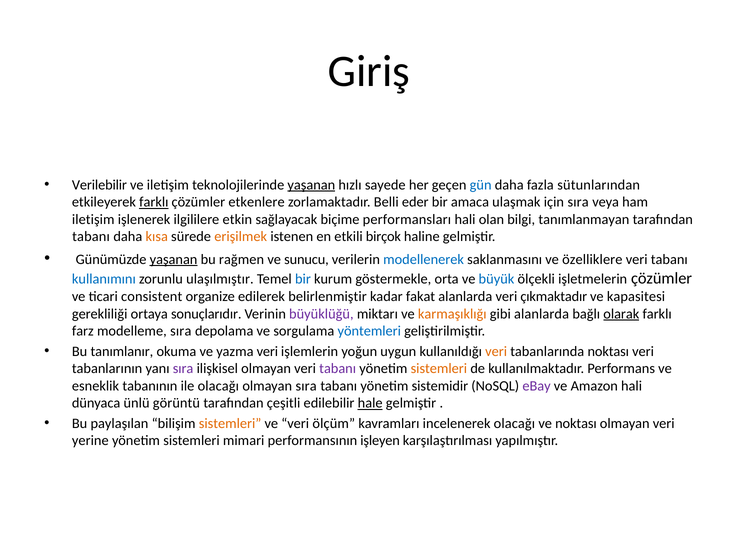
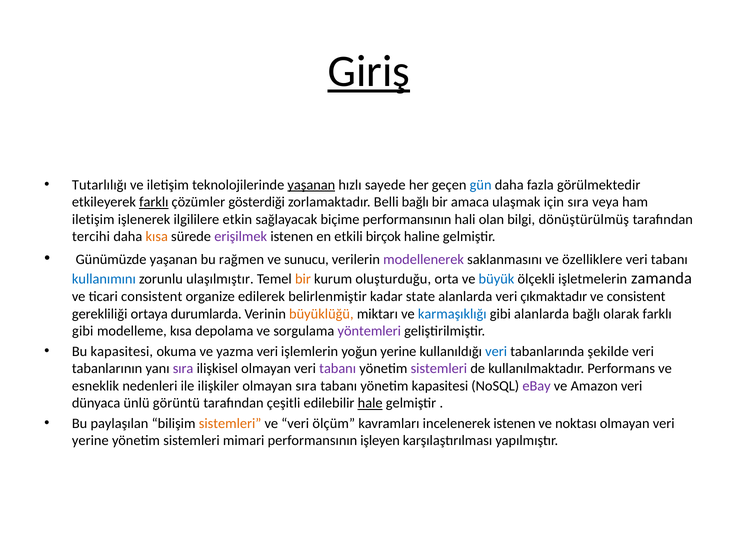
Giriş underline: none -> present
Verilebilir: Verilebilir -> Tutarlılığı
sütunlarından: sütunlarından -> görülmektedir
etkenlere: etkenlere -> gösterdiği
Belli eder: eder -> bağlı
biçime performansları: performansları -> performansının
tanımlanmayan: tanımlanmayan -> dönüştürülmüş
tabanı at (91, 237): tabanı -> tercihi
erişilmek colour: orange -> purple
yaşanan at (174, 259) underline: present -> none
modellenerek colour: blue -> purple
bir at (303, 279) colour: blue -> orange
göstermekle: göstermekle -> oluşturduğu
işletmelerin çözümler: çözümler -> zamanda
fakat: fakat -> state
ve kapasitesi: kapasitesi -> consistent
sonuçlarıdır: sonuçlarıdır -> durumlarda
büyüklüğü colour: purple -> orange
karmaşıklığı colour: orange -> blue
olarak underline: present -> none
farz at (83, 331): farz -> gibi
modelleme sıra: sıra -> kısa
yöntemleri colour: blue -> purple
Bu tanımlanır: tanımlanır -> kapasitesi
yoğun uygun: uygun -> yerine
veri at (496, 351) colour: orange -> blue
tabanlarında noktası: noktası -> şekilde
sistemleri at (439, 368) colour: orange -> purple
tabanının: tabanının -> nedenleri
ile olacağı: olacağı -> ilişkiler
yönetim sistemidir: sistemidir -> kapasitesi
Amazon hali: hali -> veri
incelenerek olacağı: olacağı -> istenen
